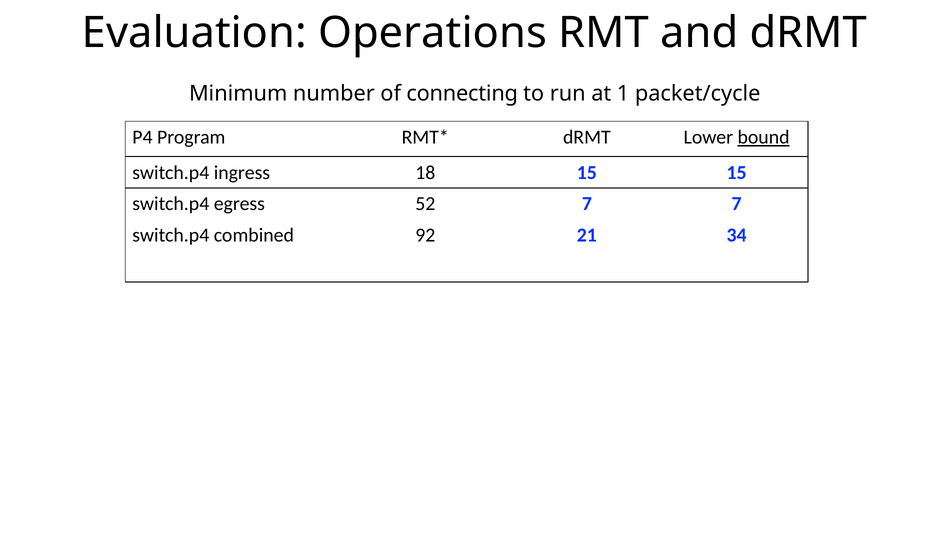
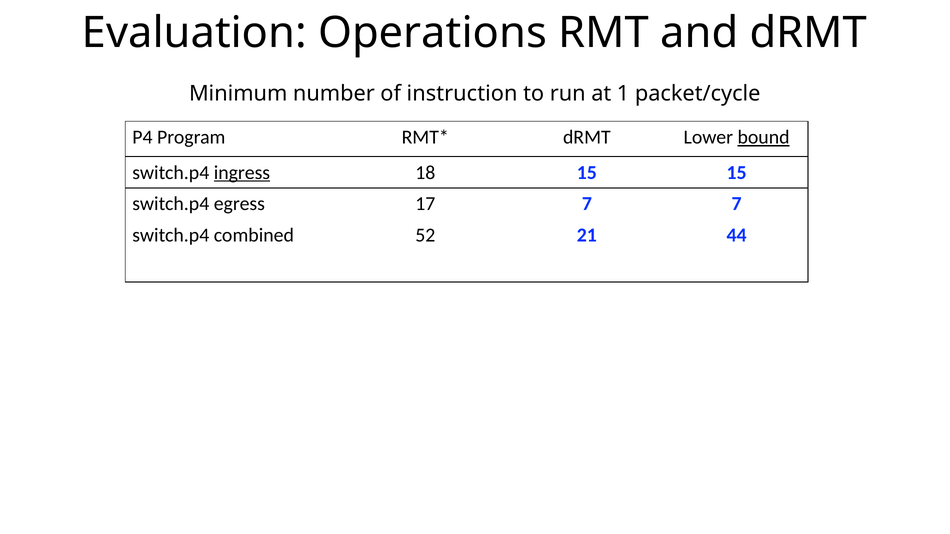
connecting: connecting -> instruction
ingress underline: none -> present
52: 52 -> 17
92: 92 -> 52
34: 34 -> 44
